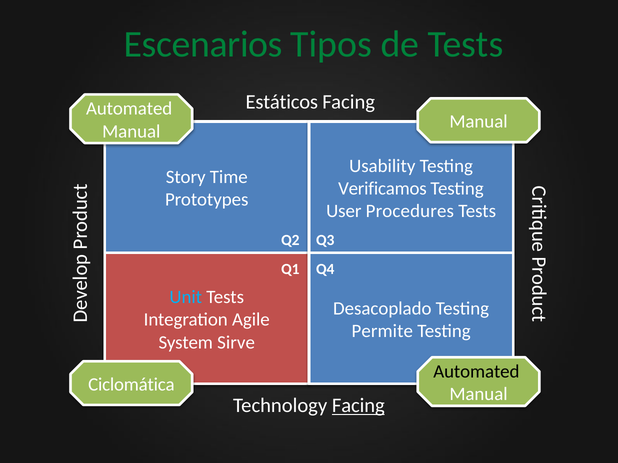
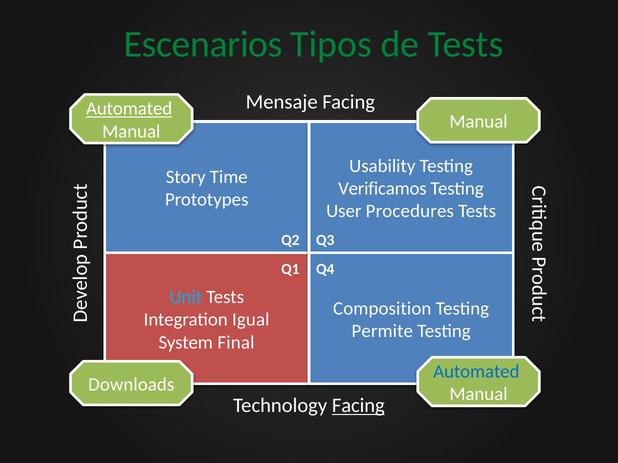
Estáticos: Estáticos -> Mensaje
Automated at (129, 109) underline: none -> present
Desacoplado: Desacoplado -> Composition
Agile: Agile -> Igual
Sirve: Sirve -> Final
Automated at (476, 372) colour: black -> blue
Ciclomática: Ciclomática -> Downloads
